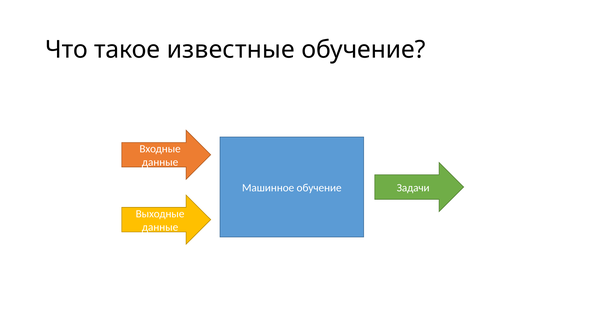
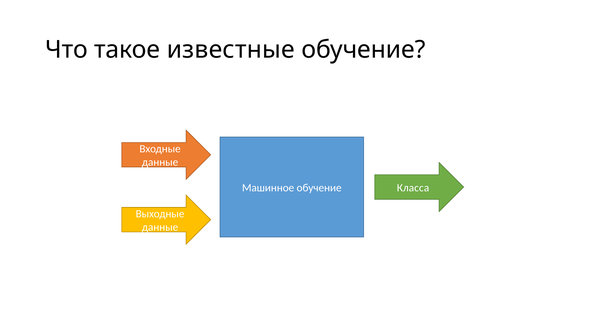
Задачи: Задачи -> Класса
